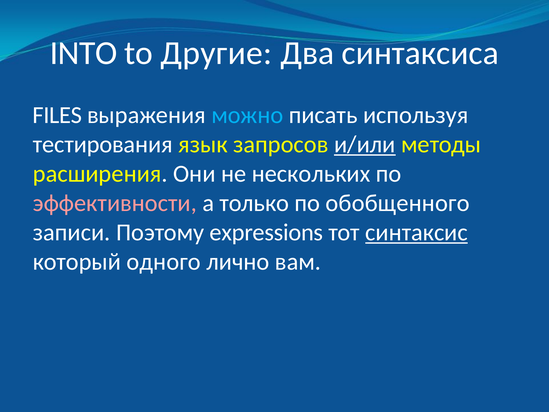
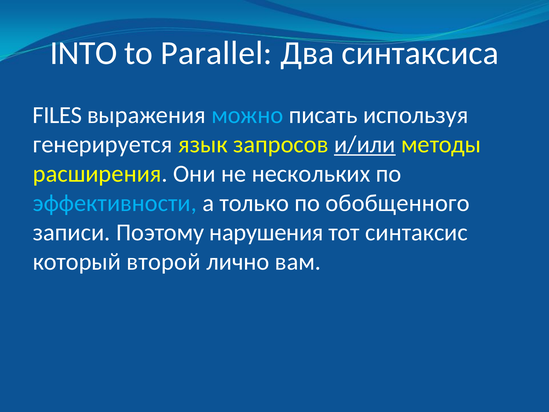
Другие: Другие -> Parallel
тестирования: тестирования -> генерируется
эффективности colour: pink -> light blue
expressions: expressions -> нарушения
синтаксис underline: present -> none
одного: одного -> второй
